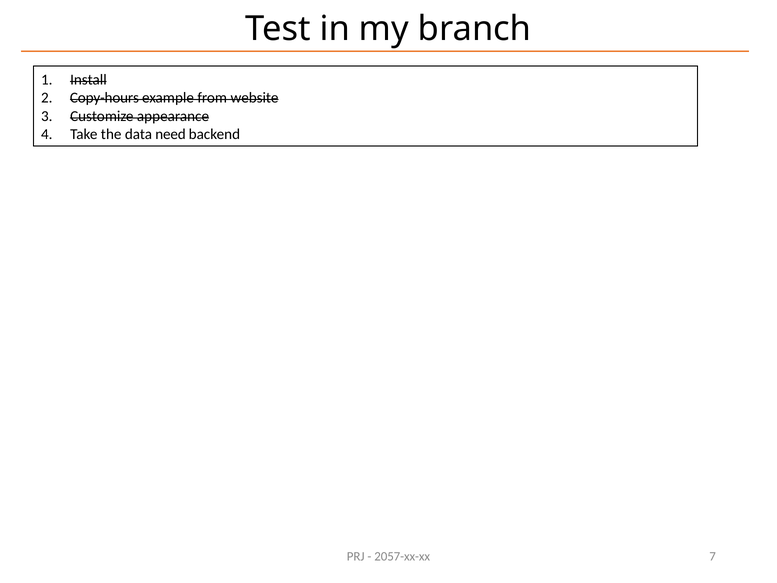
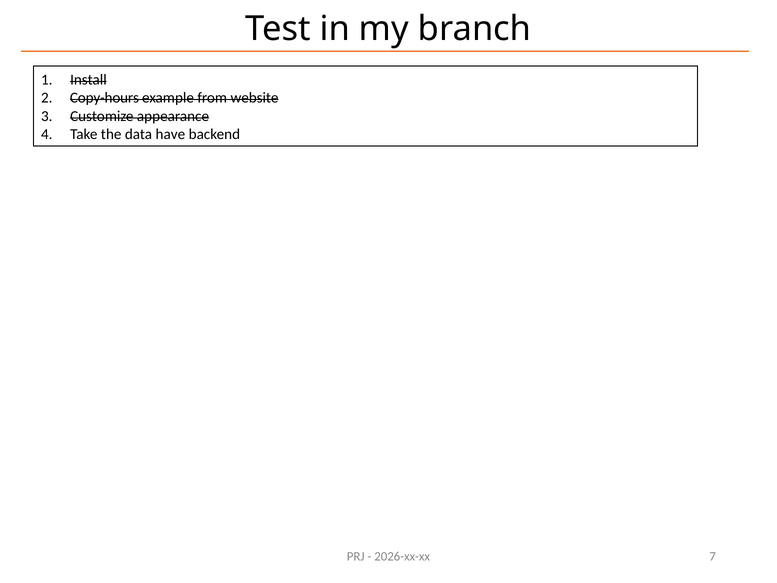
need: need -> have
2057-xx-xx: 2057-xx-xx -> 2026-xx-xx
